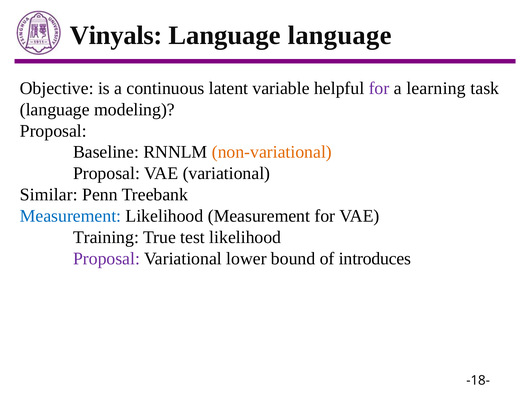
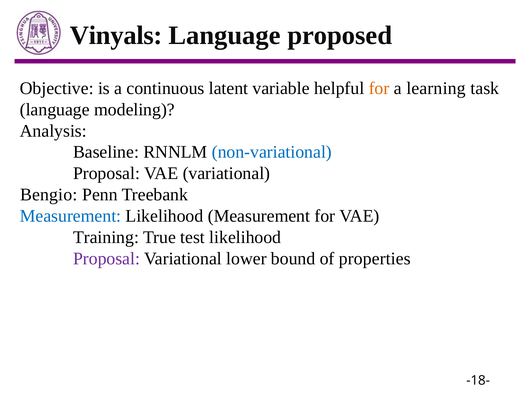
Language language: language -> proposed
for at (379, 88) colour: purple -> orange
Proposal at (53, 131): Proposal -> Analysis
non-variational colour: orange -> blue
Similar: Similar -> Bengio
introduces: introduces -> properties
